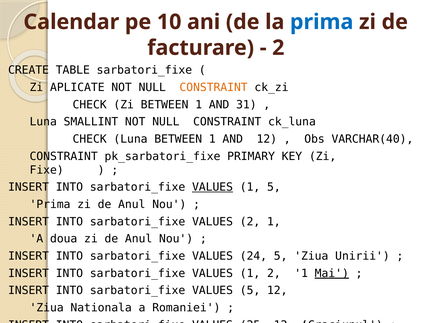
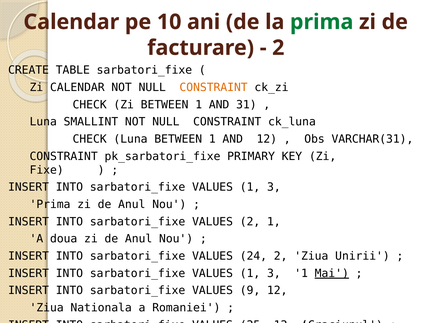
prima at (322, 22) colour: blue -> green
Zi APLICATE: APLICATE -> CALENDAR
VARCHAR(40: VARCHAR(40 -> VARCHAR(31
VALUES at (213, 187) underline: present -> none
5 at (274, 187): 5 -> 3
24 5: 5 -> 2
2 at (274, 273): 2 -> 3
VALUES 5: 5 -> 9
